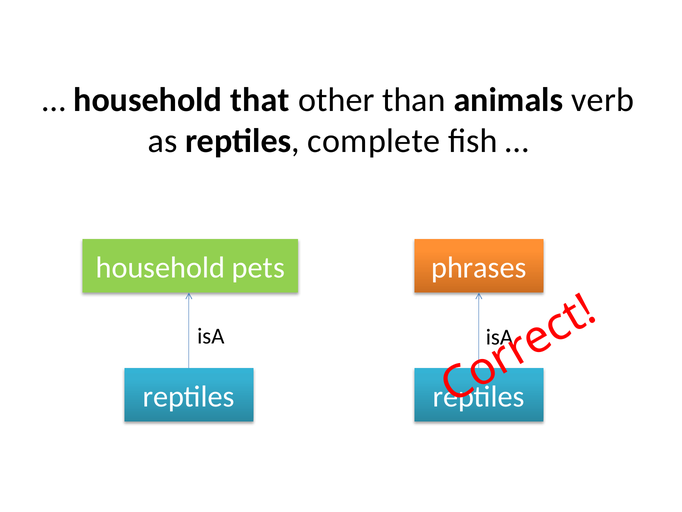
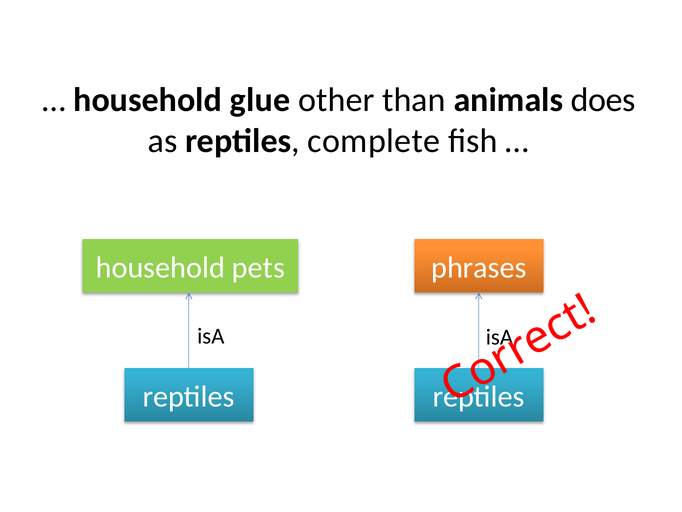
that: that -> glue
verb: verb -> does
